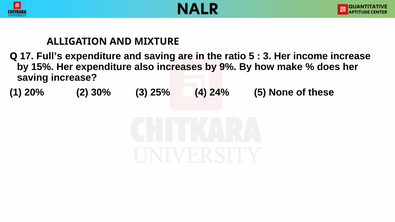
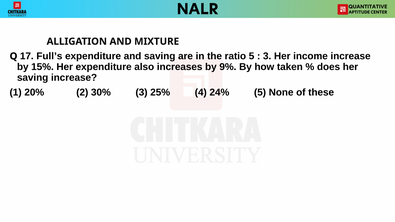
make: make -> taken
